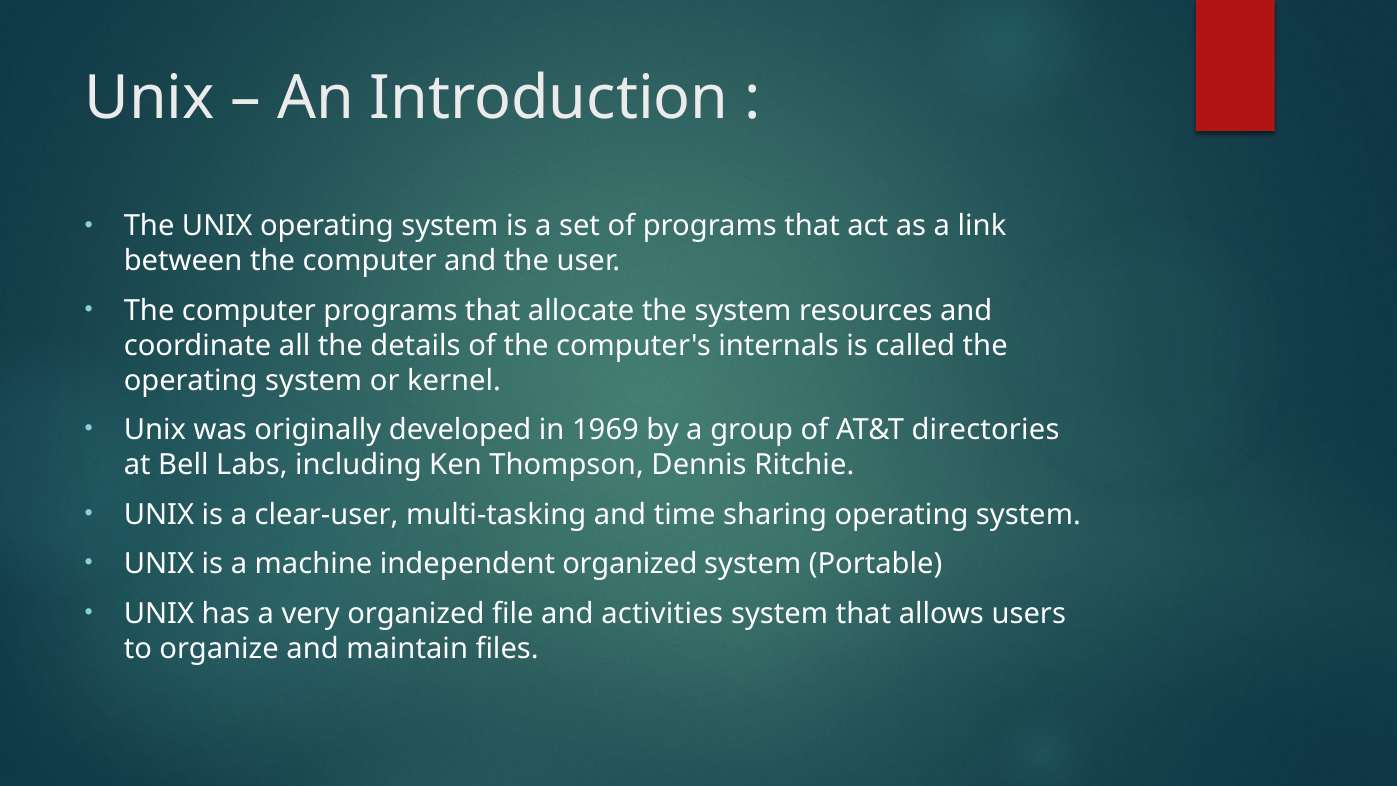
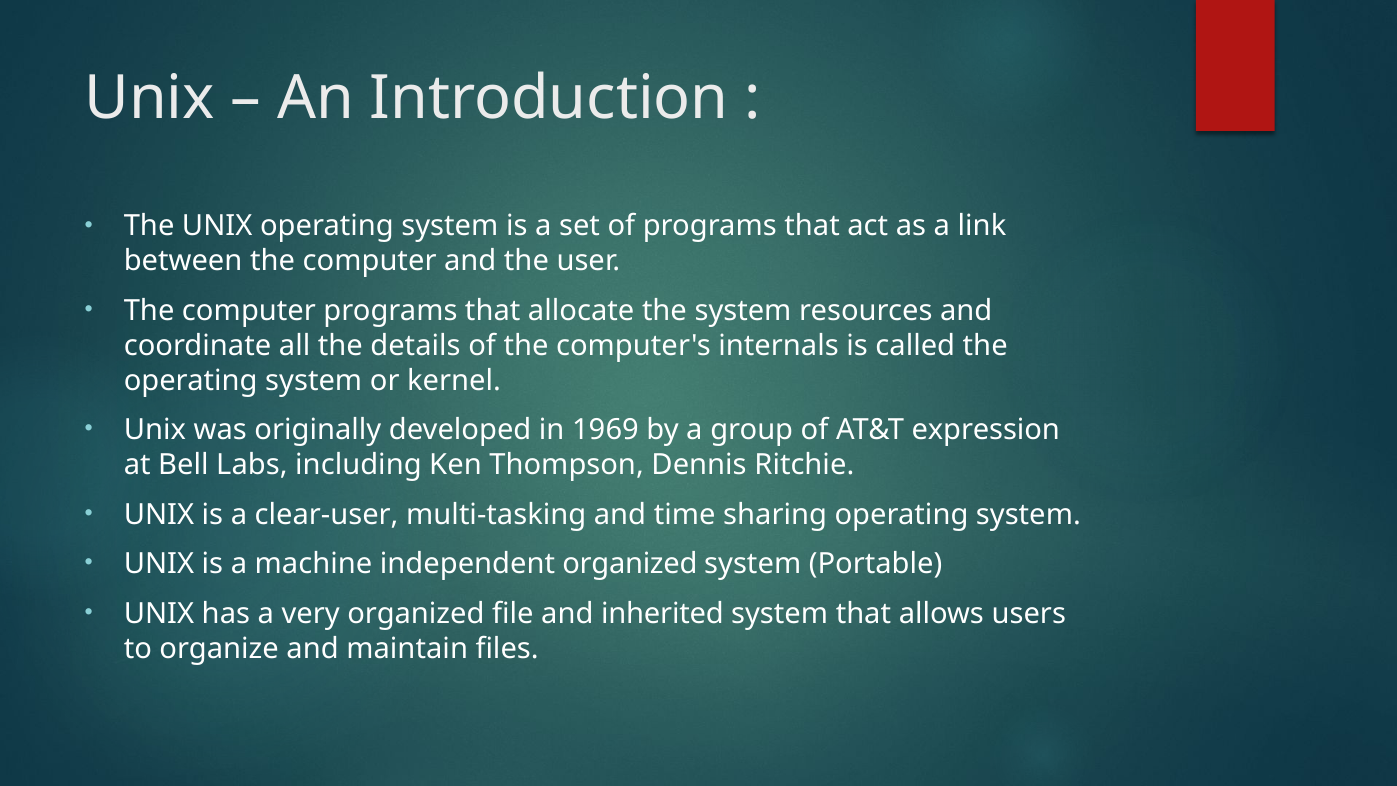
directories: directories -> expression
activities: activities -> inherited
